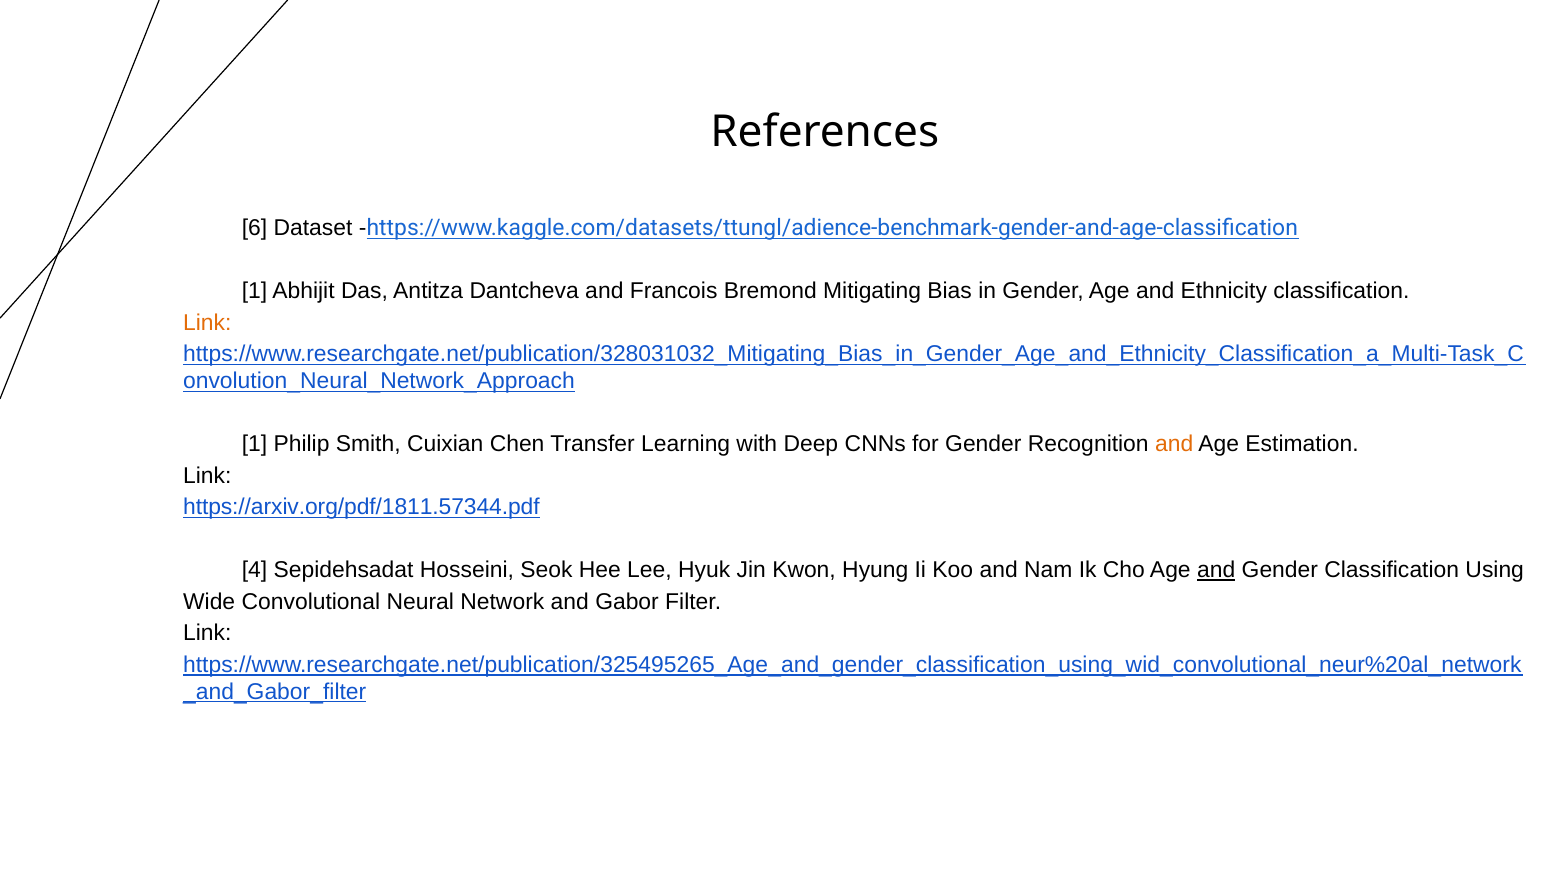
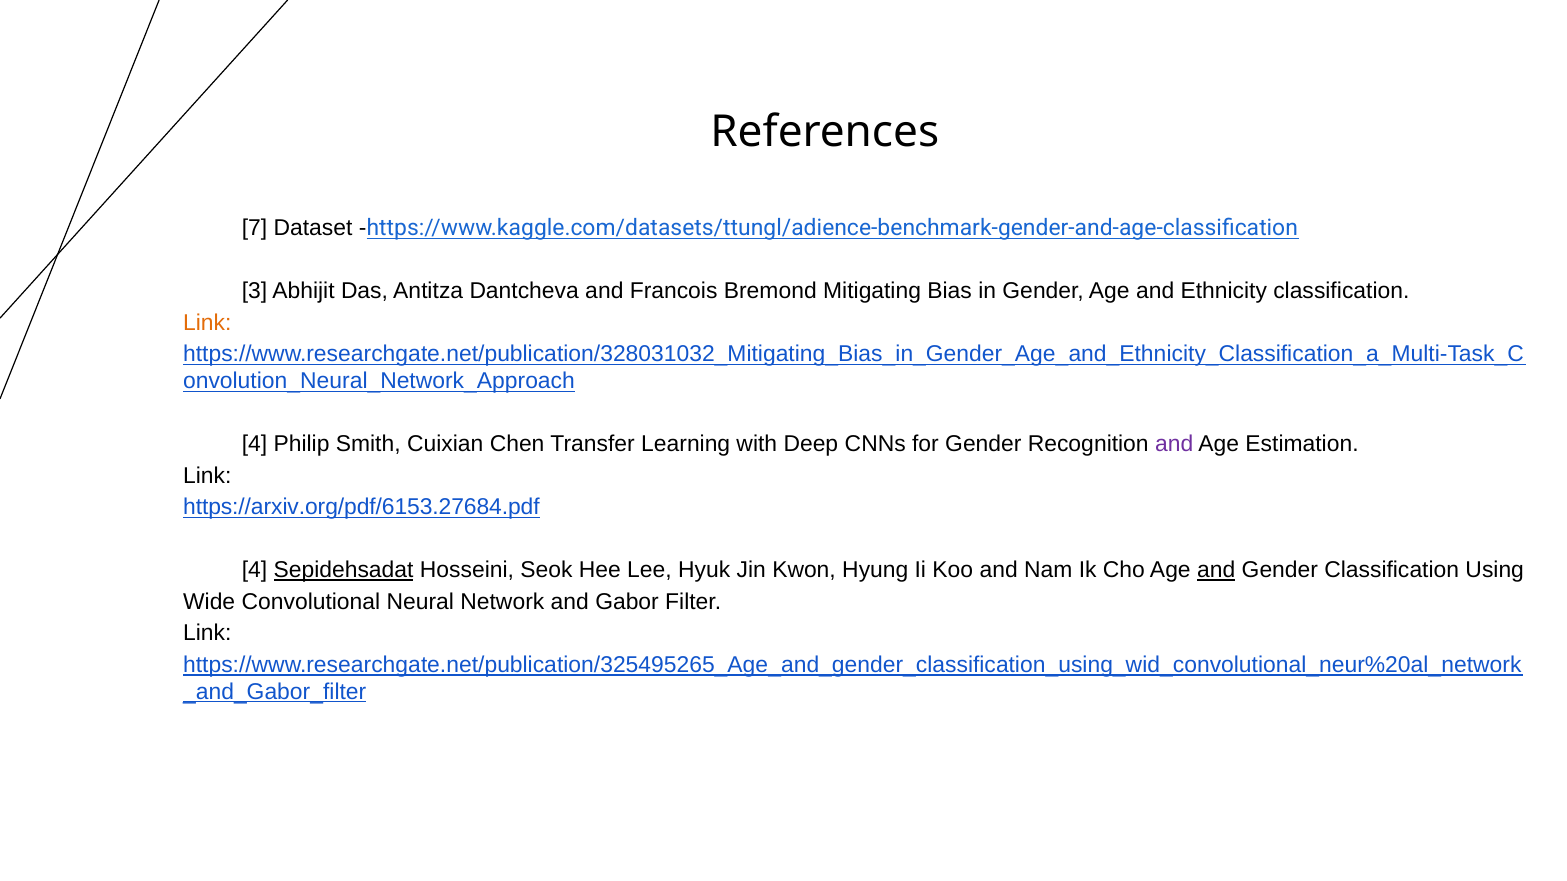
6: 6 -> 7
1 at (255, 292): 1 -> 3
1 at (255, 445): 1 -> 4
and at (1174, 445) colour: orange -> purple
https://arxiv.org/pdf/1811.57344.pdf: https://arxiv.org/pdf/1811.57344.pdf -> https://arxiv.org/pdf/6153.27684.pdf
Sepidehsadat underline: none -> present
